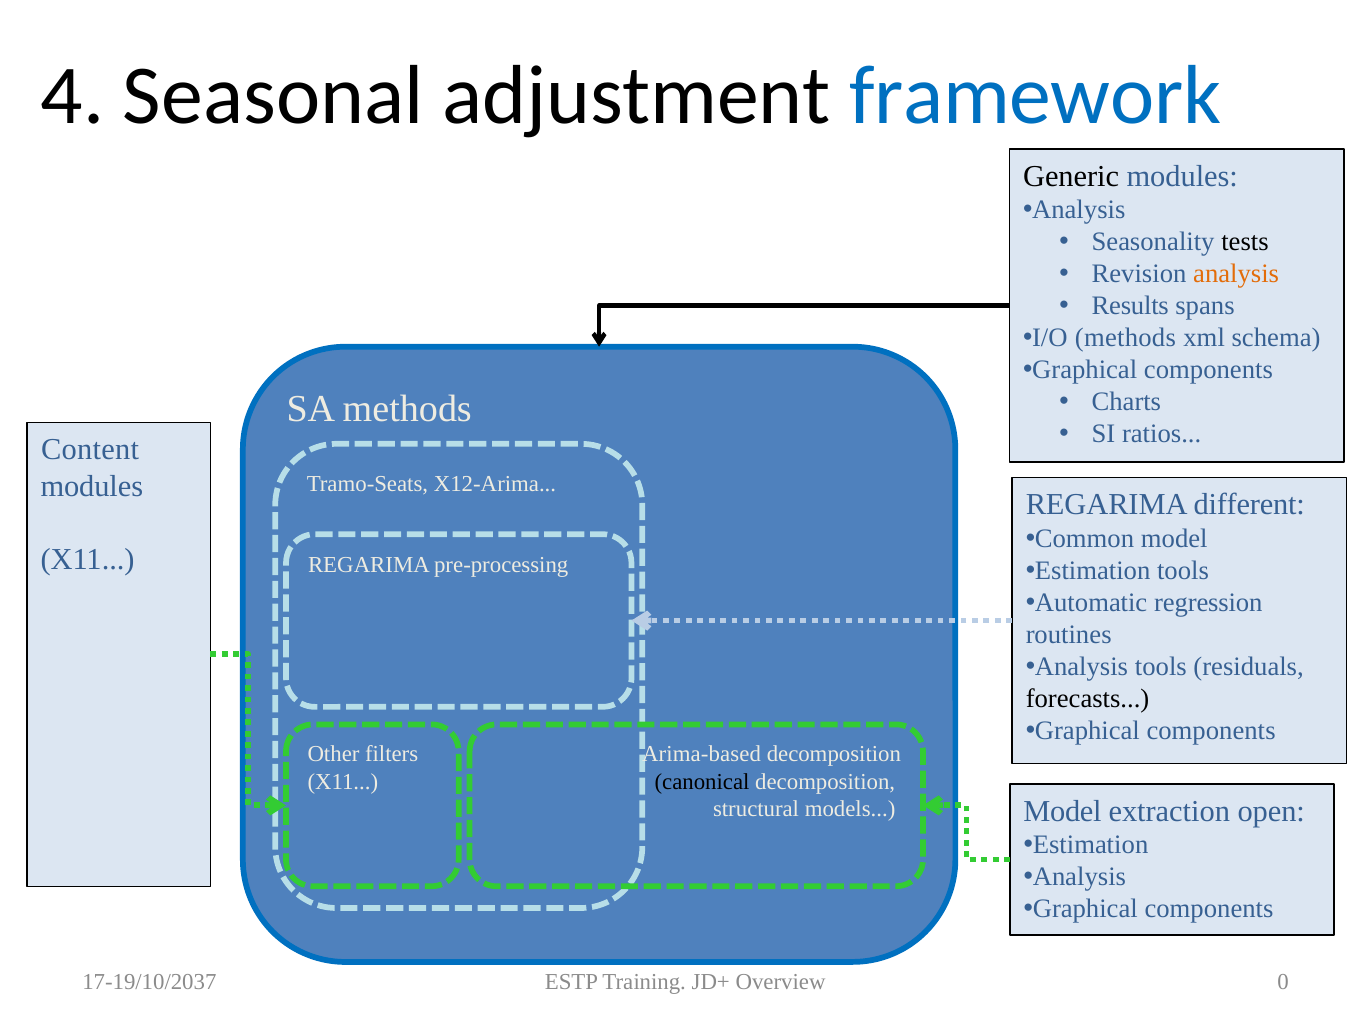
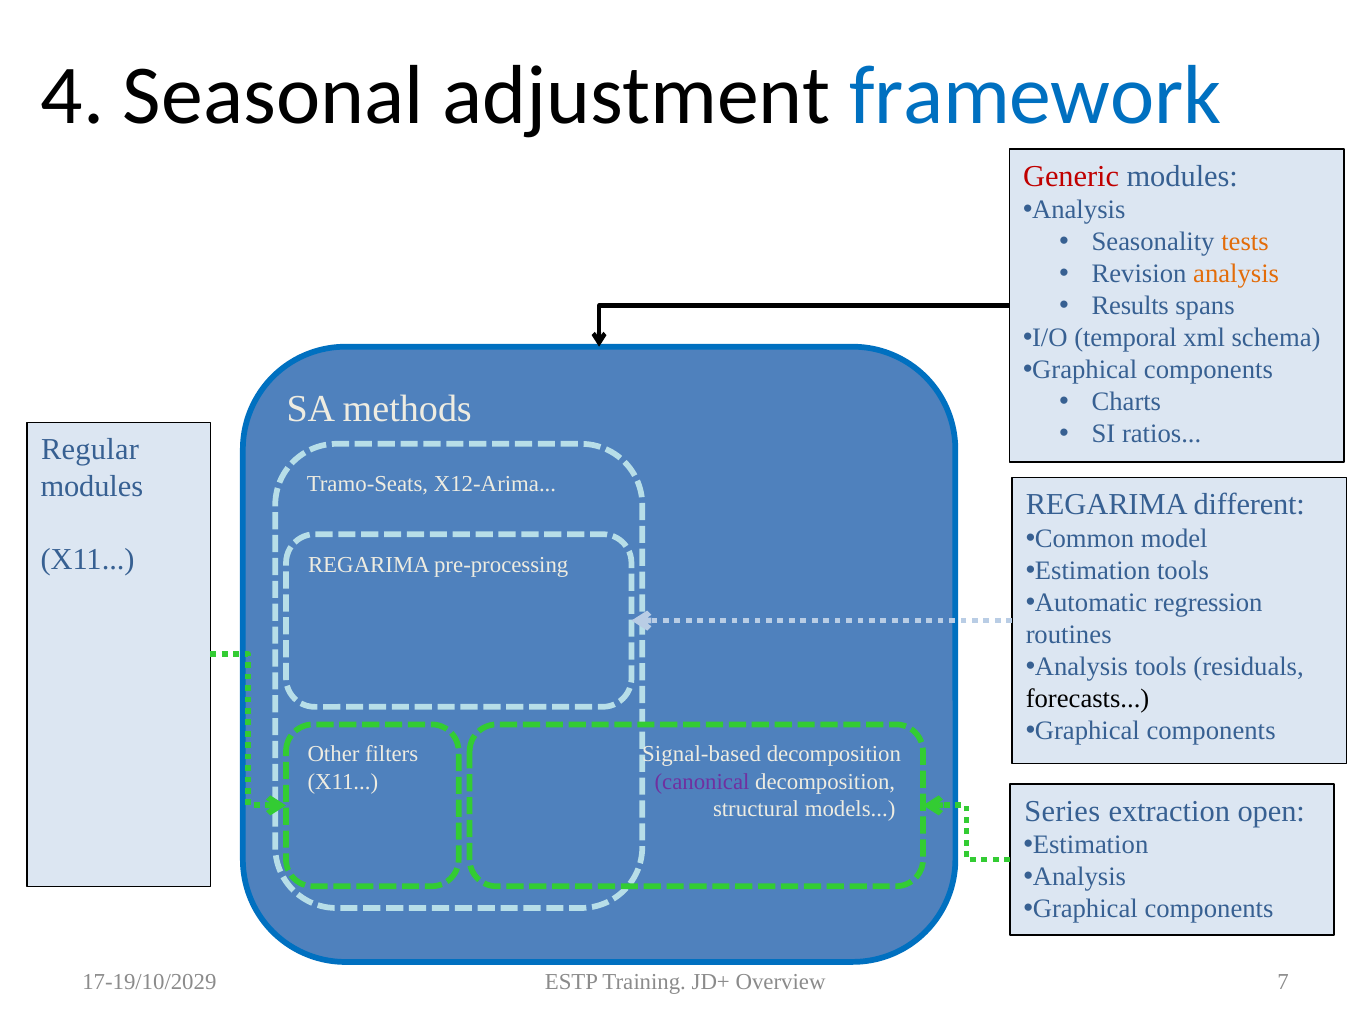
Generic colour: black -> red
tests colour: black -> orange
I/O methods: methods -> temporal
Content: Content -> Regular
Arima-based: Arima-based -> Signal-based
canonical colour: black -> purple
models Model: Model -> Series
17-19/10/2037: 17-19/10/2037 -> 17-19/10/2029
0: 0 -> 7
